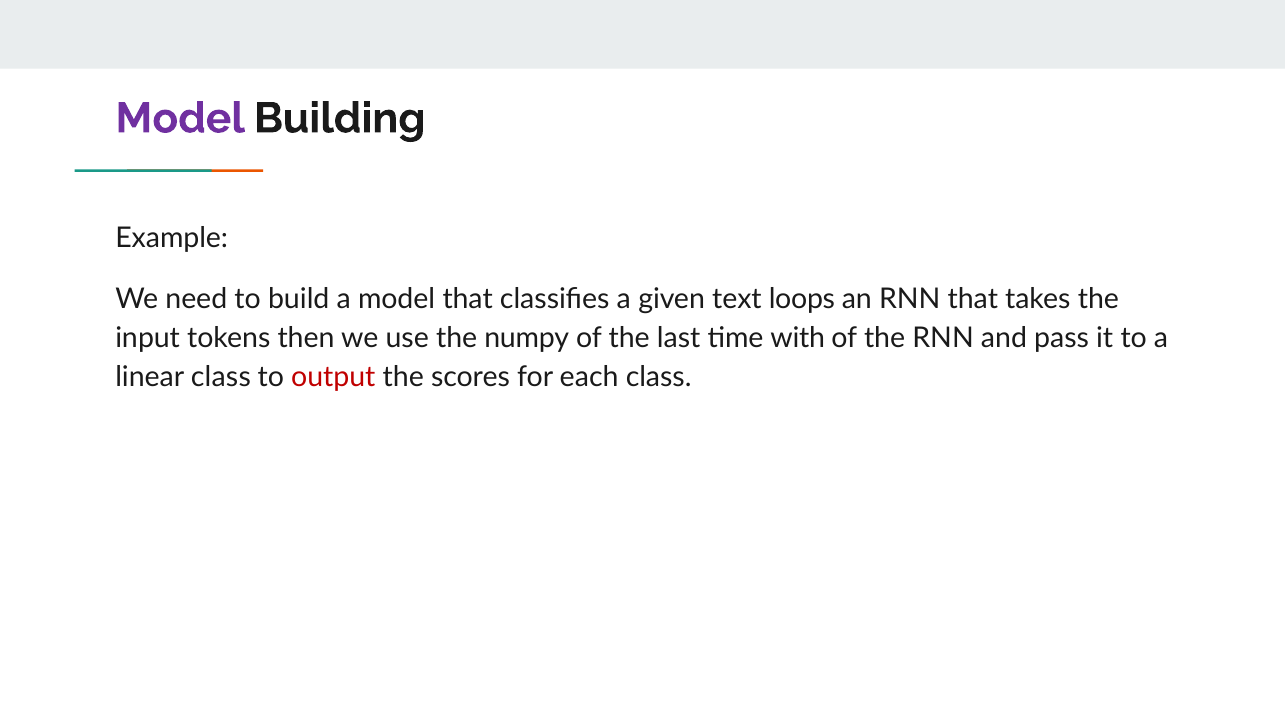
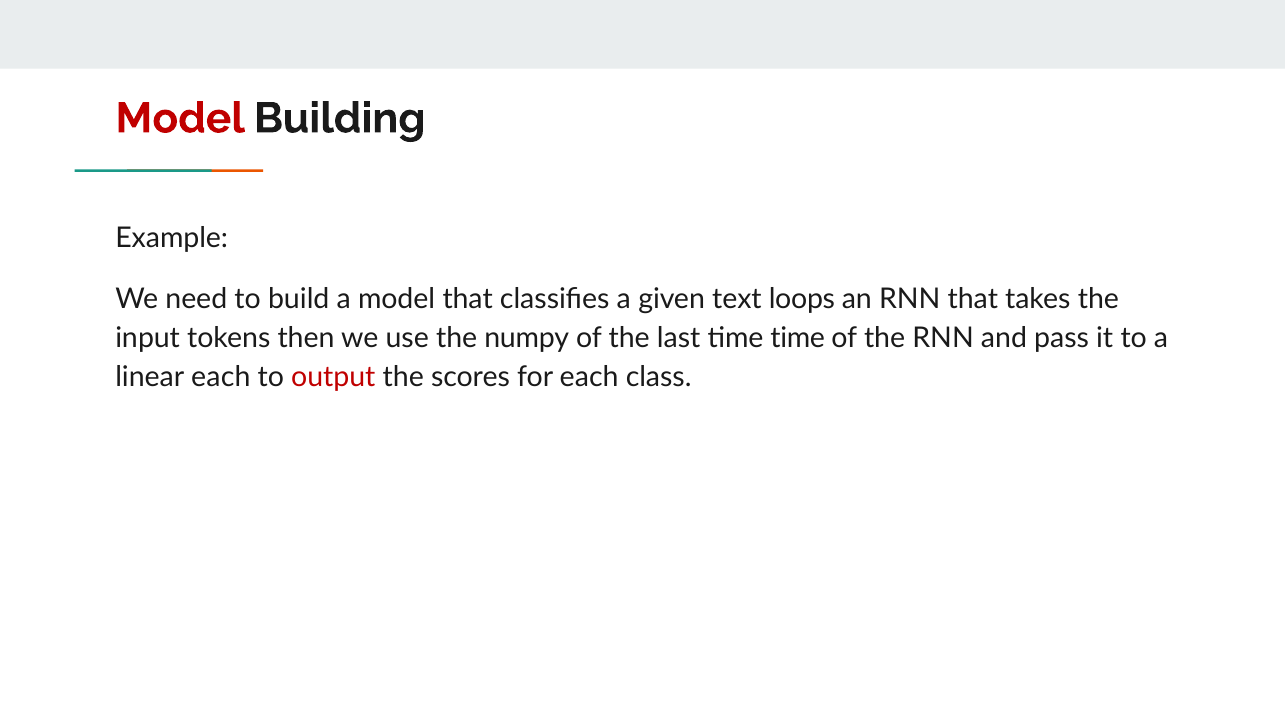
Model at (180, 118) colour: purple -> red
time with: with -> time
linear class: class -> each
